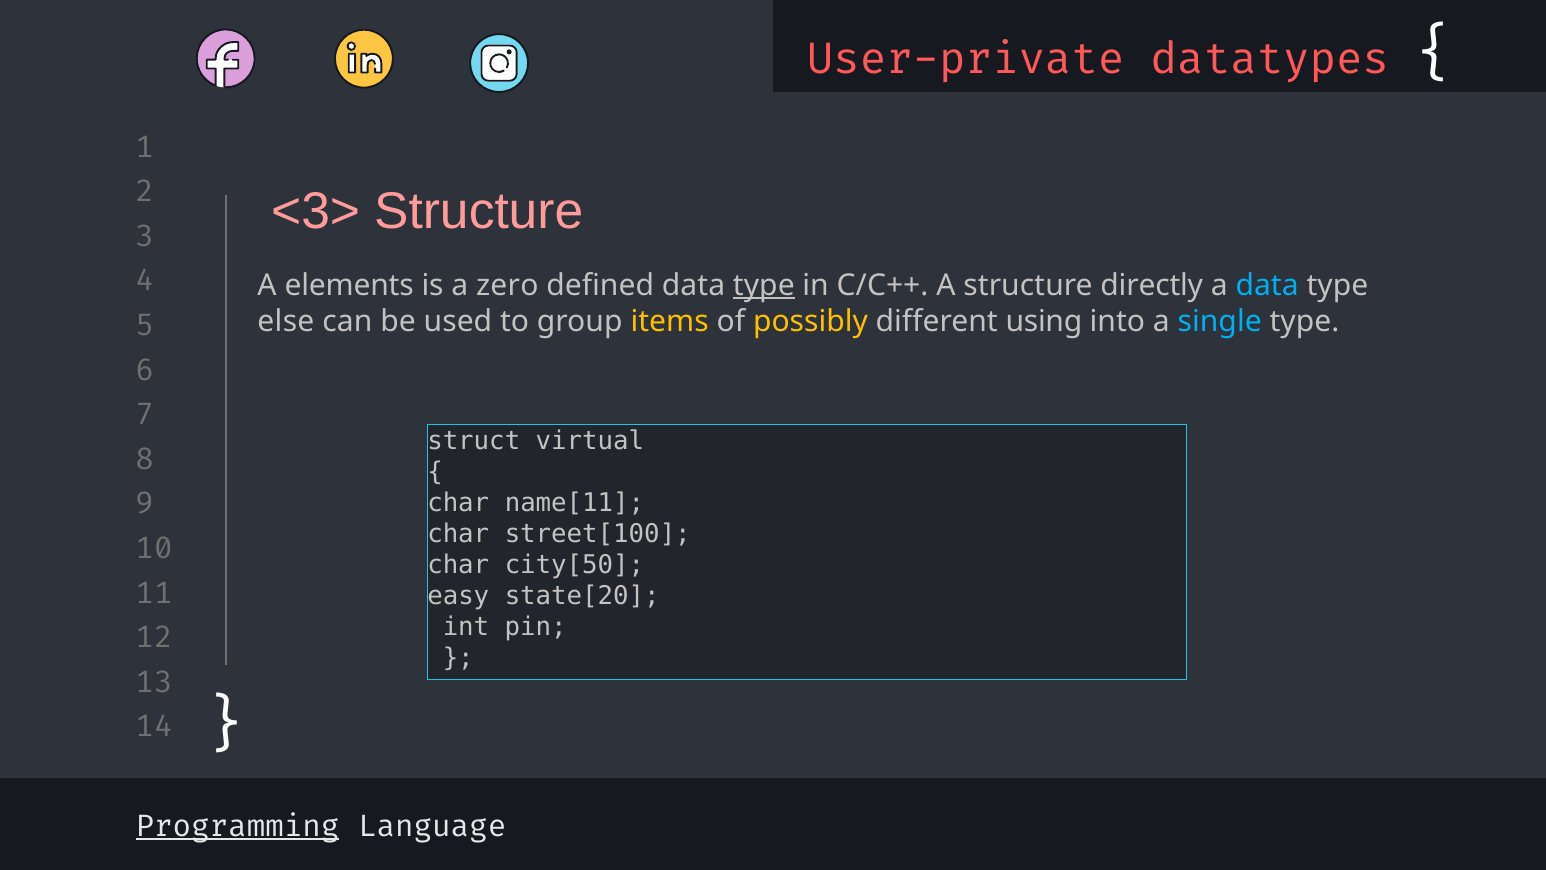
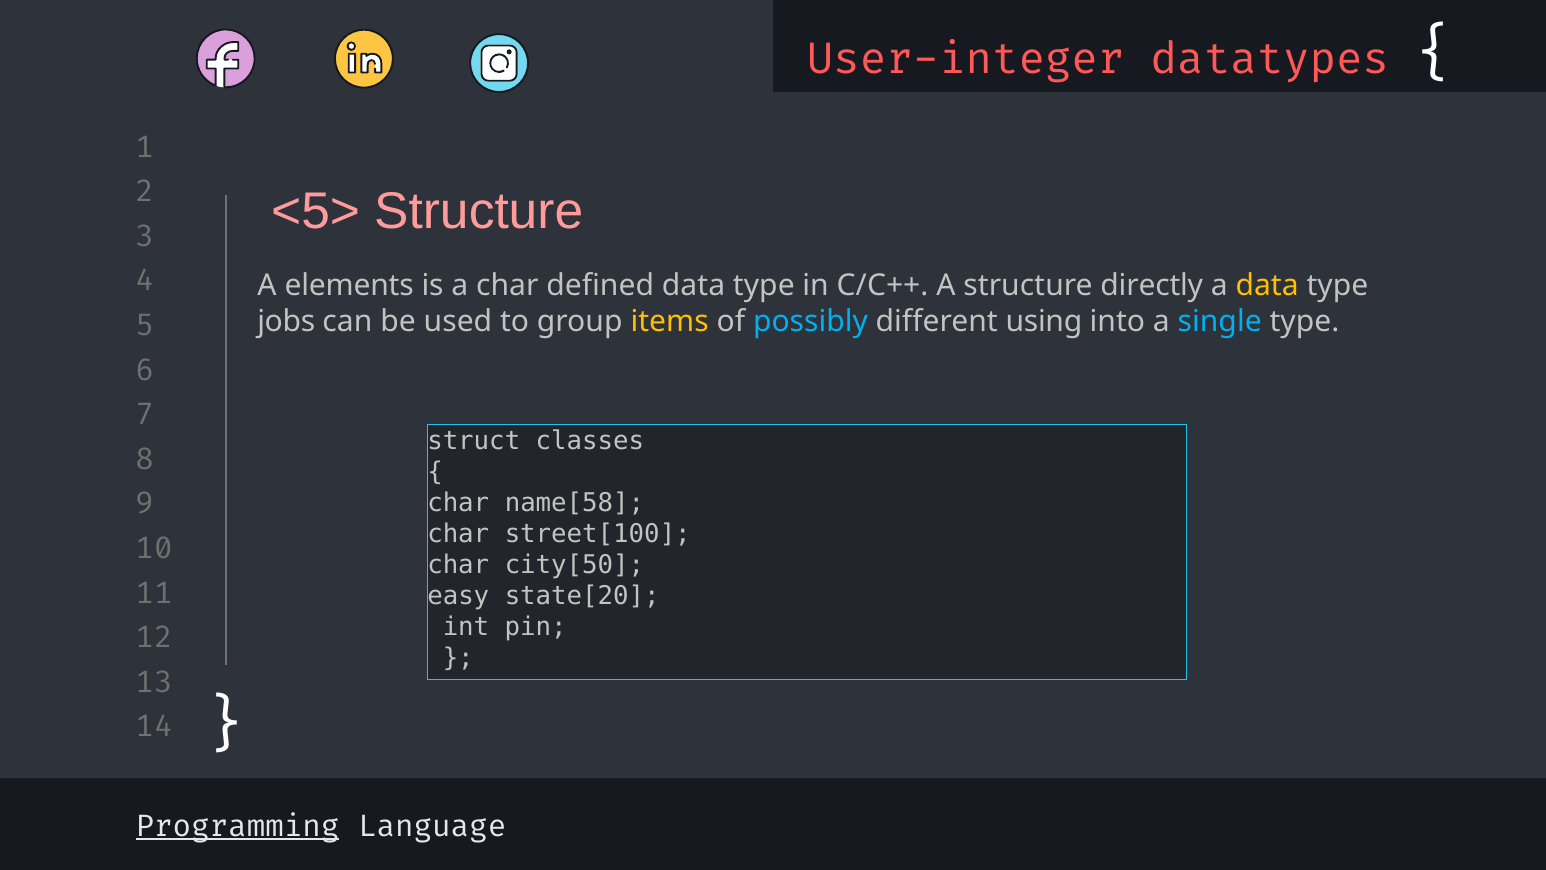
User-private: User-private -> User-integer
<3>: <3> -> <5>
a zero: zero -> char
type at (764, 285) underline: present -> none
data at (1267, 285) colour: light blue -> yellow
else: else -> jobs
possibly colour: yellow -> light blue
virtual: virtual -> classes
name[11: name[11 -> name[58
